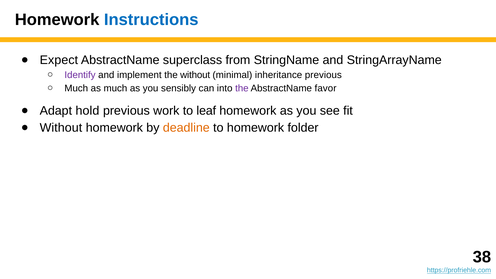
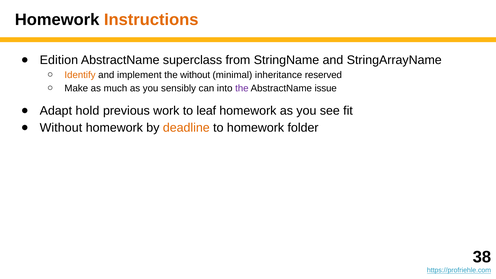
Instructions colour: blue -> orange
Expect: Expect -> Edition
Identify colour: purple -> orange
inheritance previous: previous -> reserved
Much at (76, 88): Much -> Make
favor: favor -> issue
